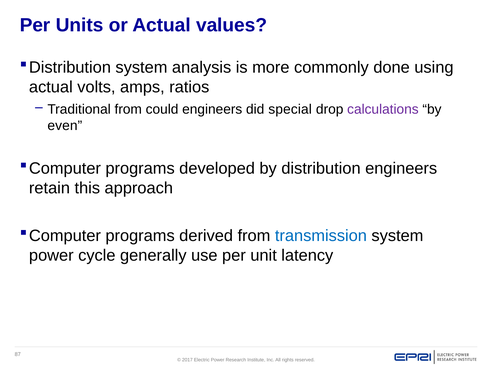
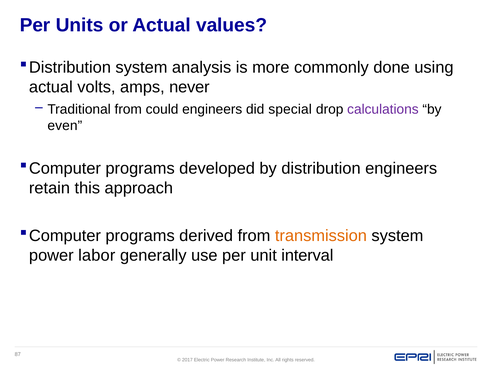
ratios: ratios -> never
transmission colour: blue -> orange
cycle: cycle -> labor
latency: latency -> interval
